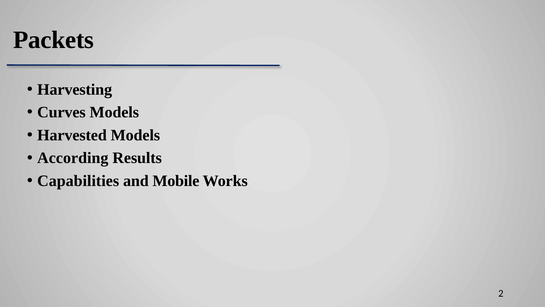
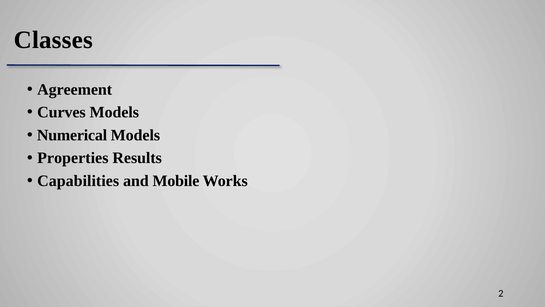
Packets: Packets -> Classes
Harvesting: Harvesting -> Agreement
Harvested: Harvested -> Numerical
According: According -> Properties
